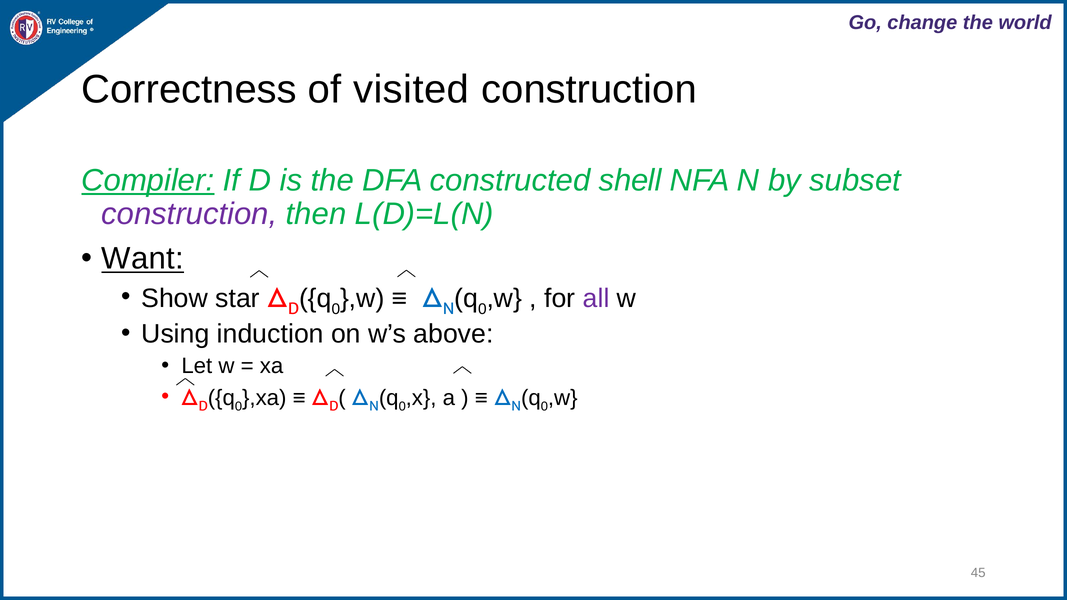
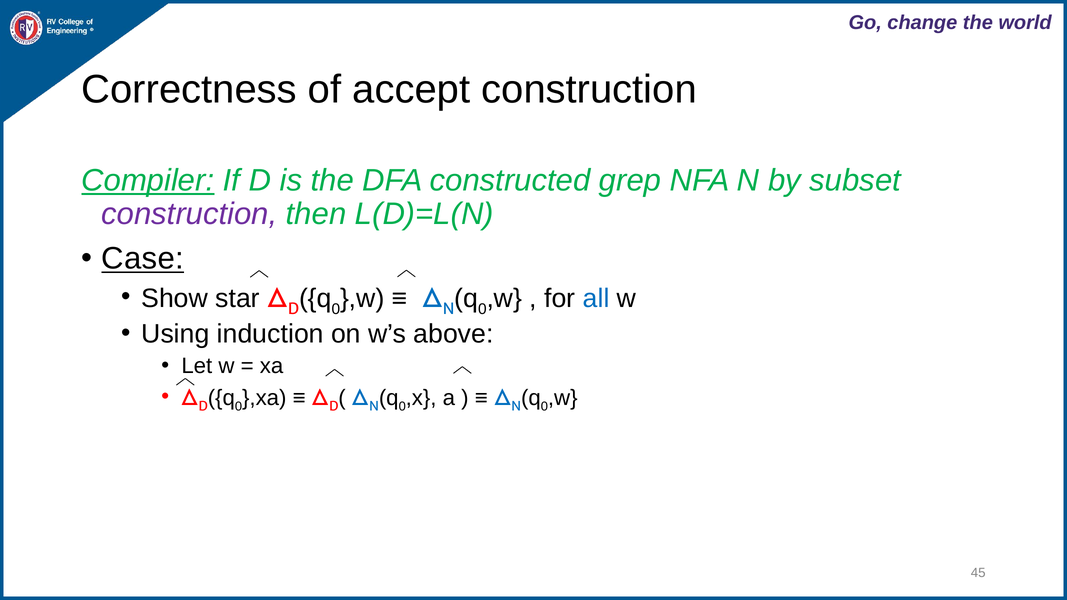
visited: visited -> accept
shell: shell -> grep
Want: Want -> Case
all colour: purple -> blue
